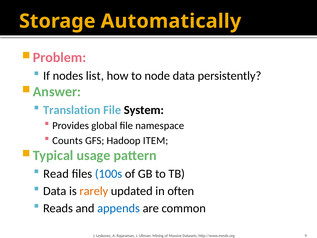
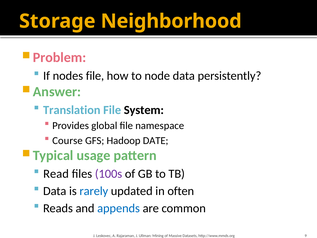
Automatically: Automatically -> Neighborhood
nodes list: list -> file
Counts: Counts -> Course
ITEM: ITEM -> DATE
100s colour: blue -> purple
rarely colour: orange -> blue
